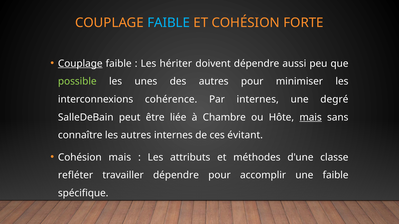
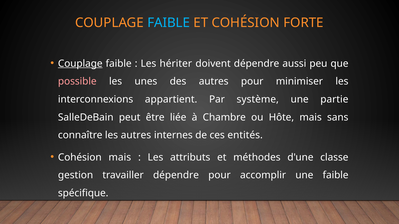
possible colour: light green -> pink
cohérence: cohérence -> appartient
Par internes: internes -> système
degré: degré -> partie
mais at (311, 117) underline: present -> none
évitant: évitant -> entités
refléter: refléter -> gestion
